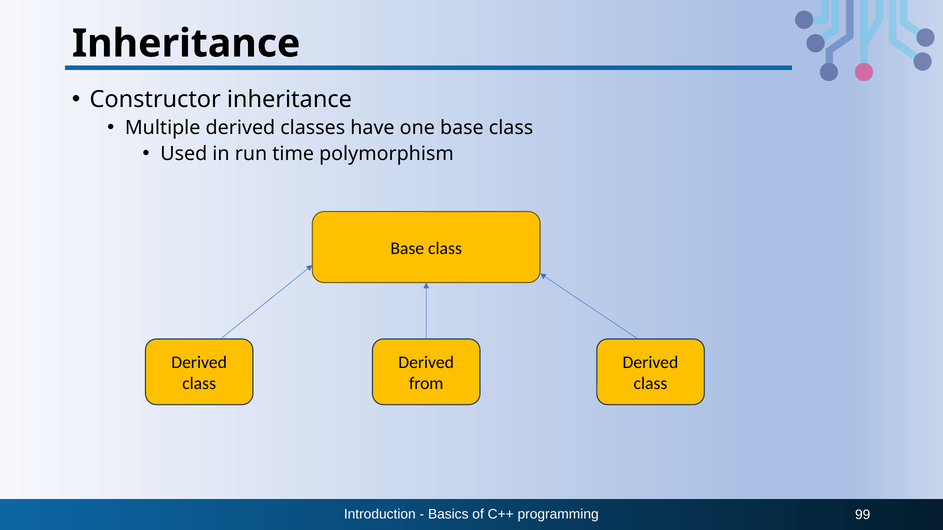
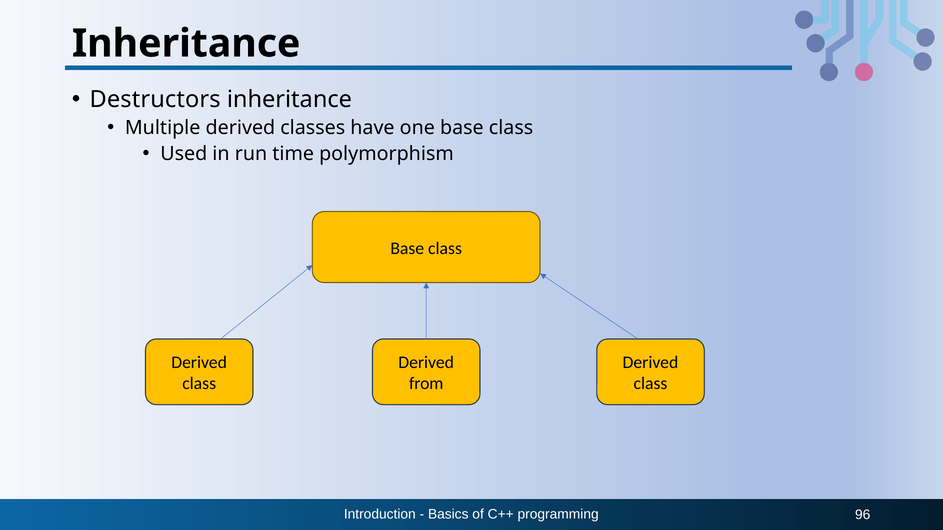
Constructor: Constructor -> Destructors
99: 99 -> 96
